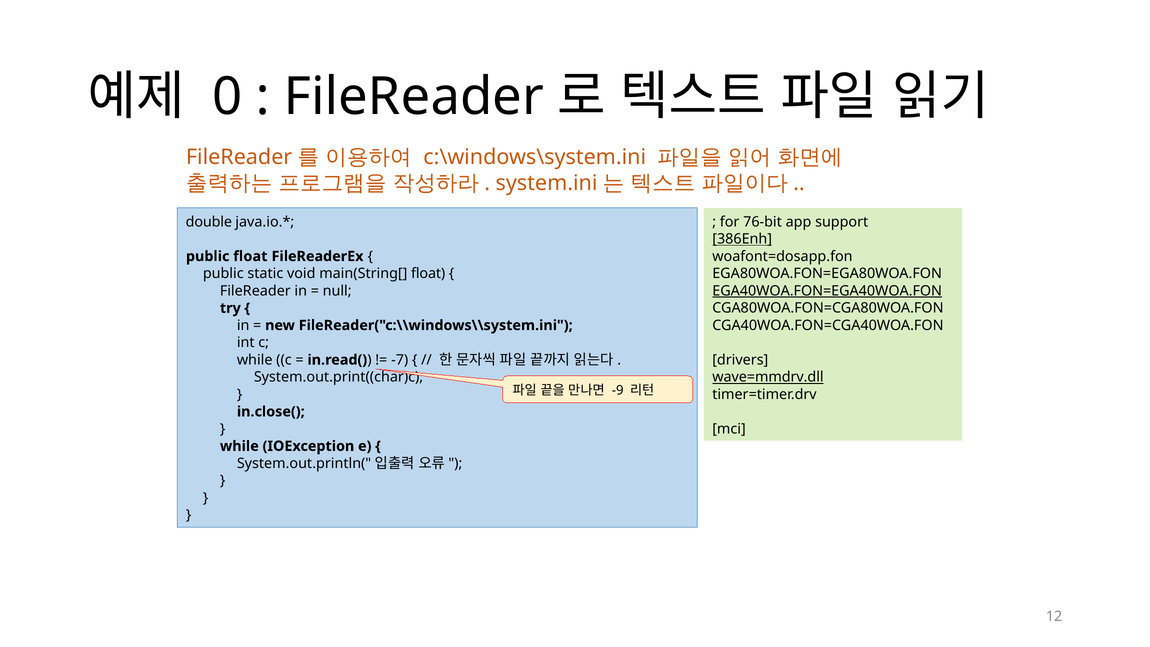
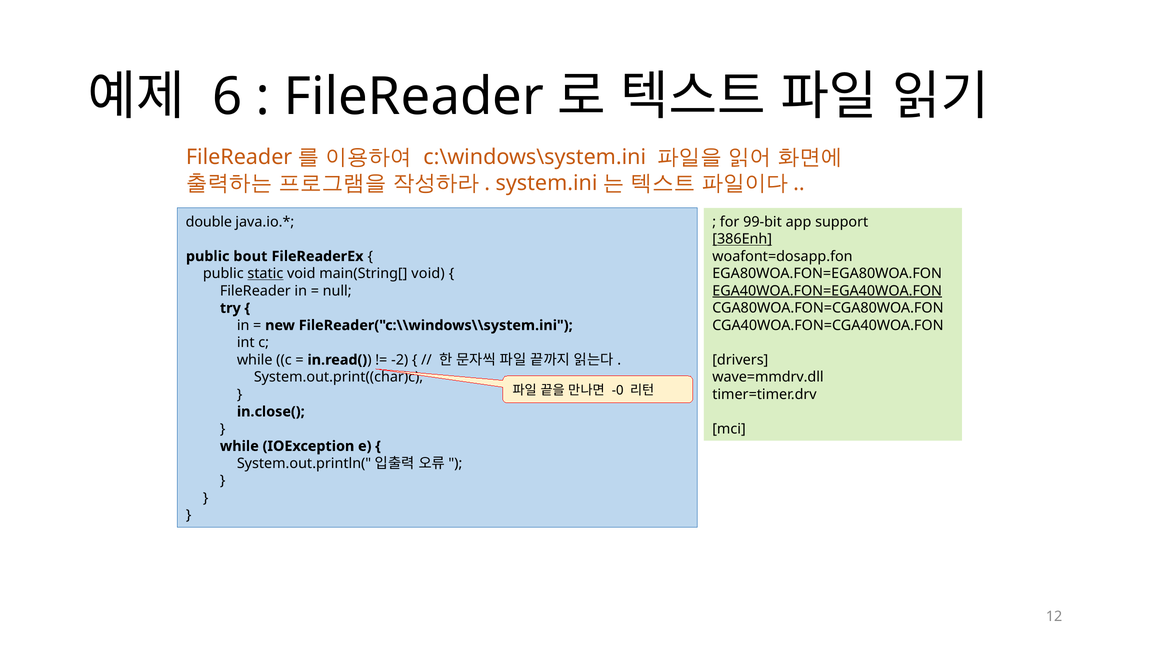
0: 0 -> 6
76-bit: 76-bit -> 99-bit
public float: float -> bout
static underline: none -> present
main(String[ float: float -> void
-7: -7 -> -2
wave=mmdrv.dll underline: present -> none
-9: -9 -> -0
